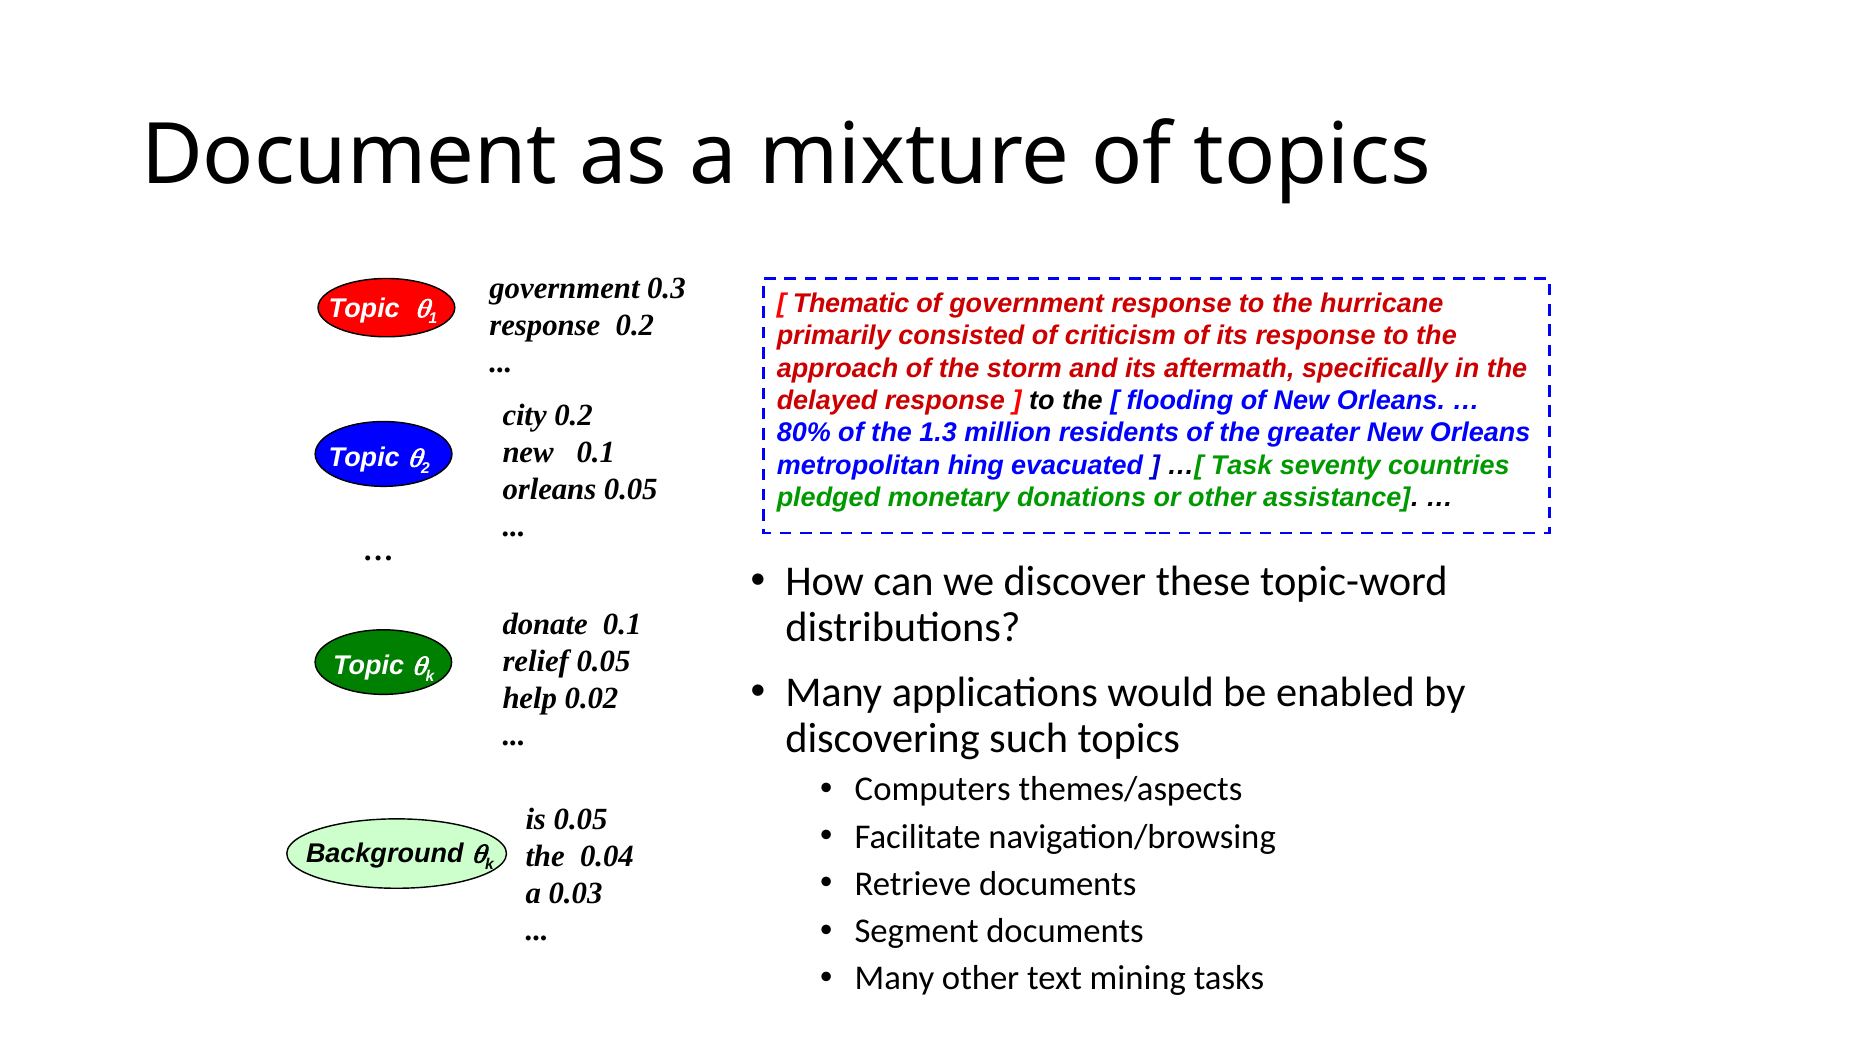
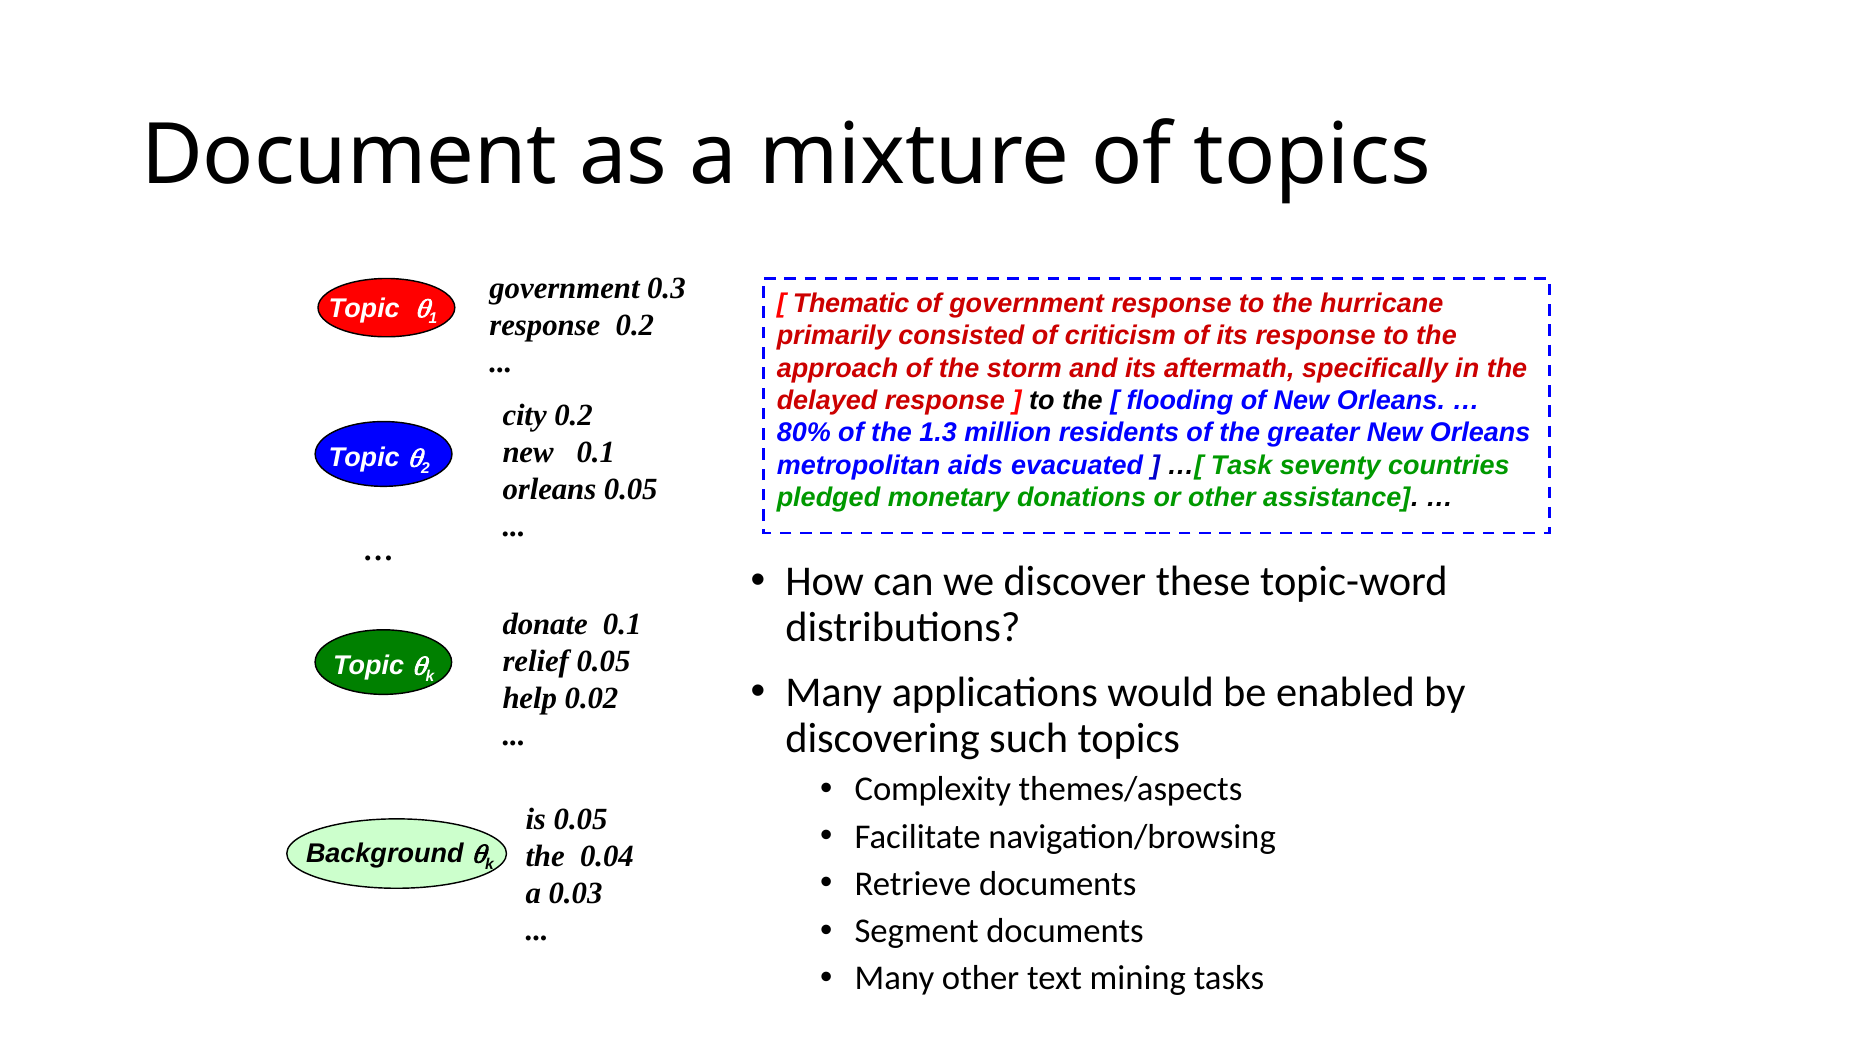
hing: hing -> aids
Computers: Computers -> Complexity
